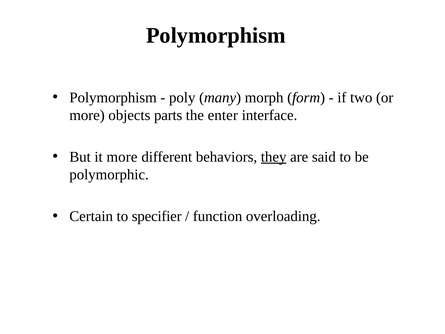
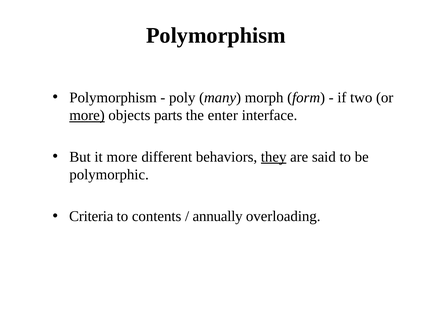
more at (87, 115) underline: none -> present
Certain: Certain -> Criteria
specifier: specifier -> contents
function: function -> annually
